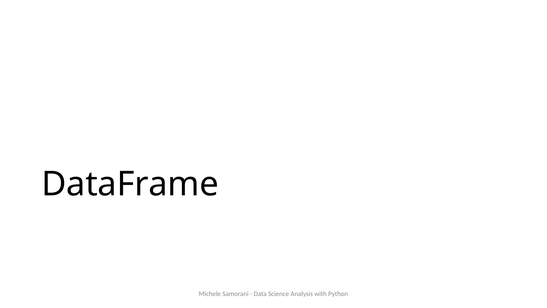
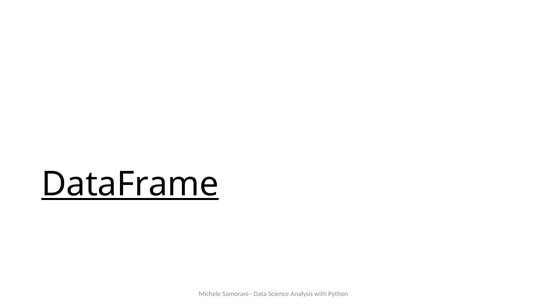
DataFrame underline: none -> present
